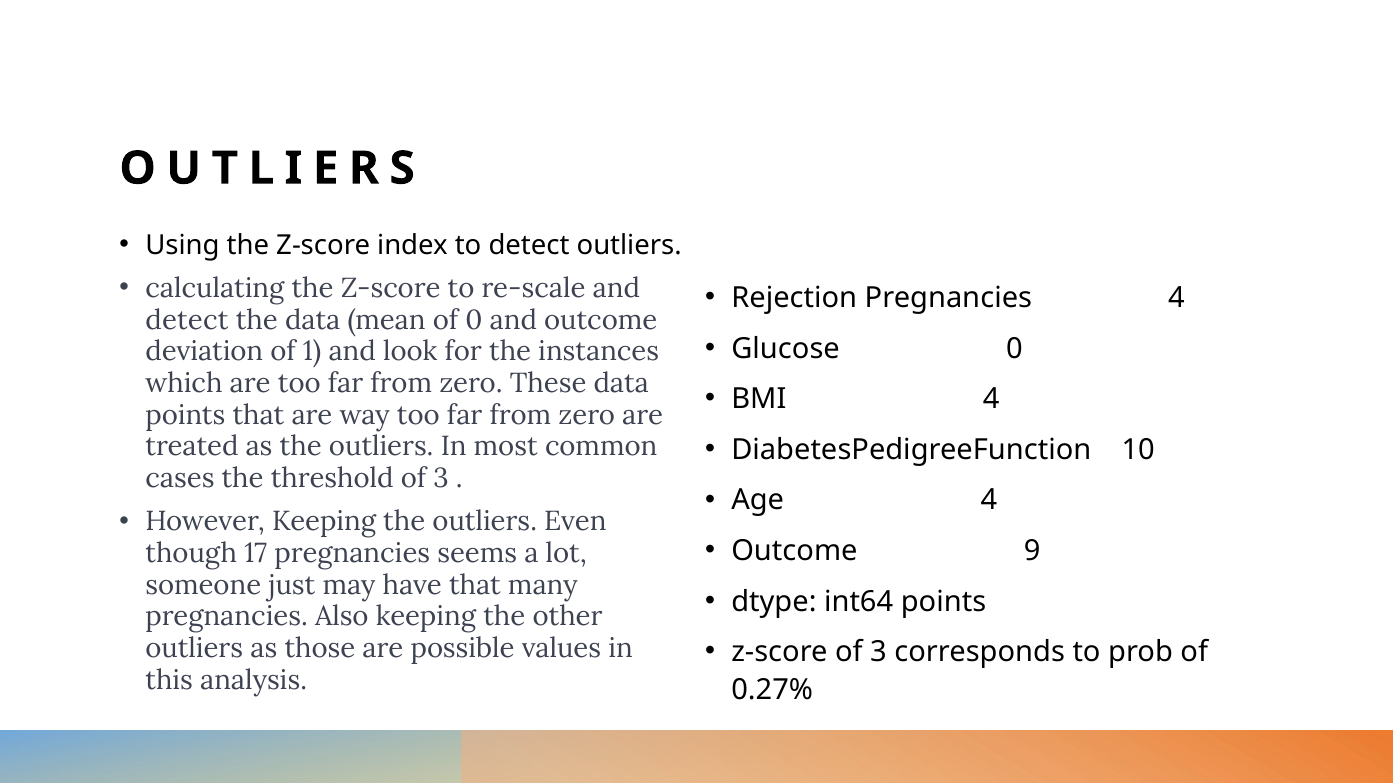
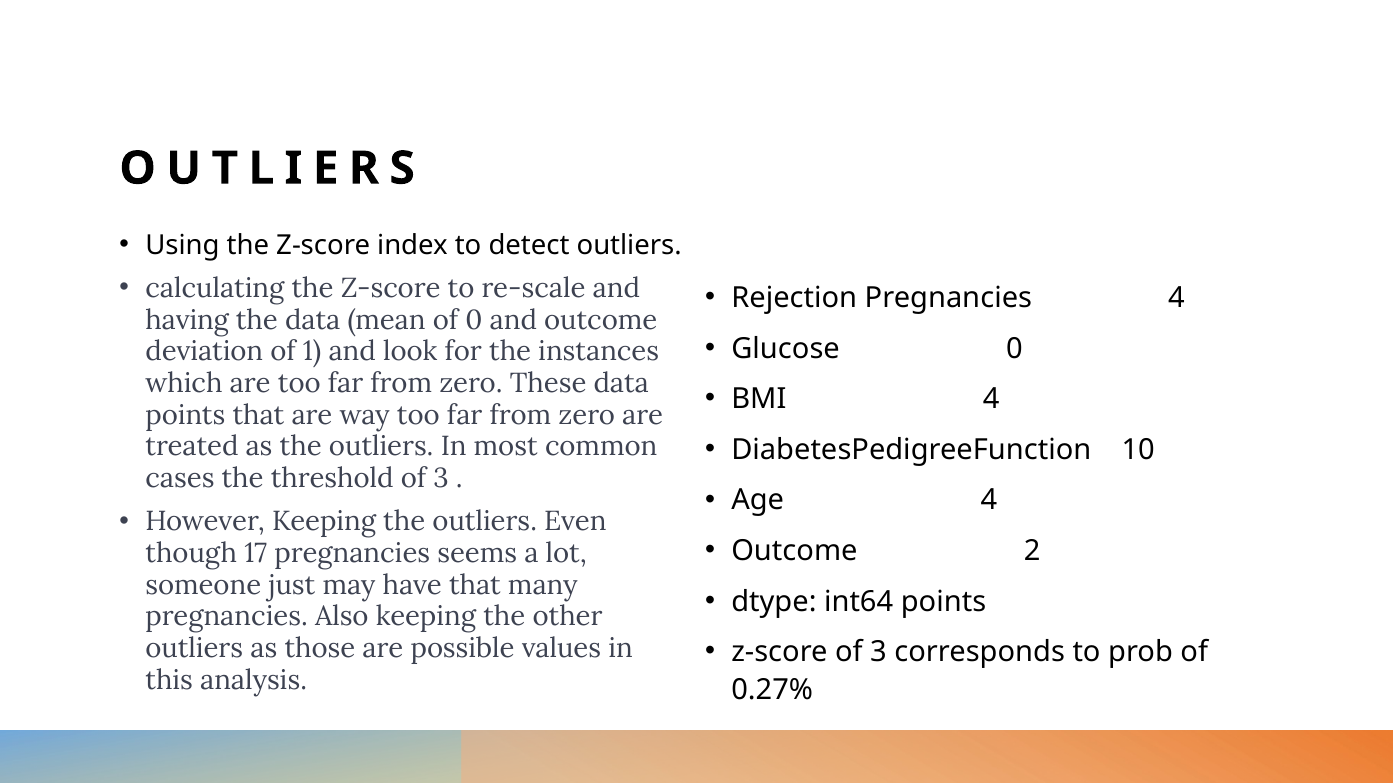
detect at (187, 320): detect -> having
9: 9 -> 2
